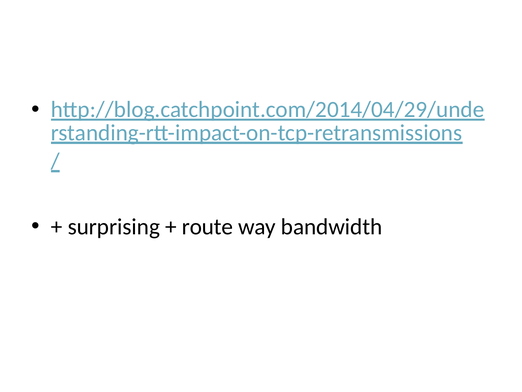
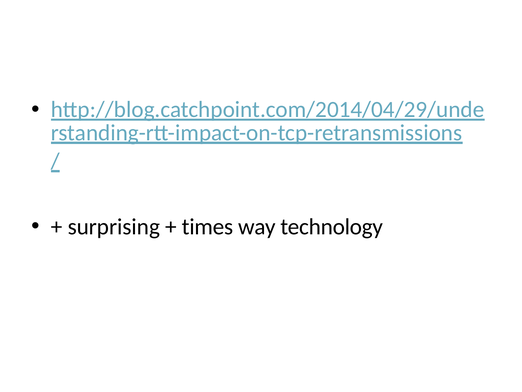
route: route -> times
bandwidth: bandwidth -> technology
